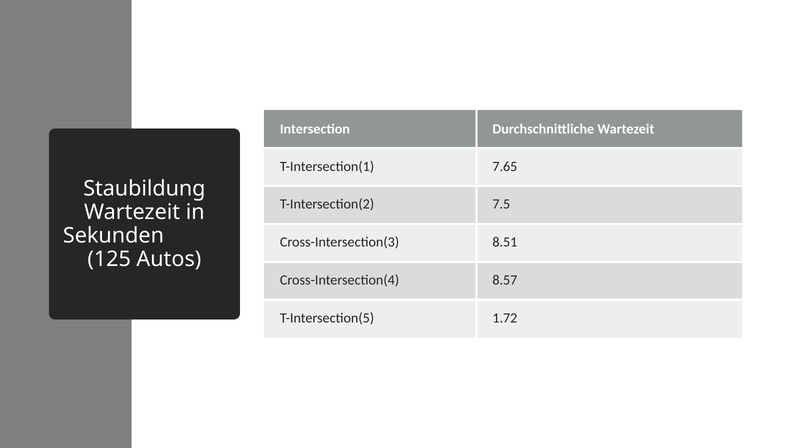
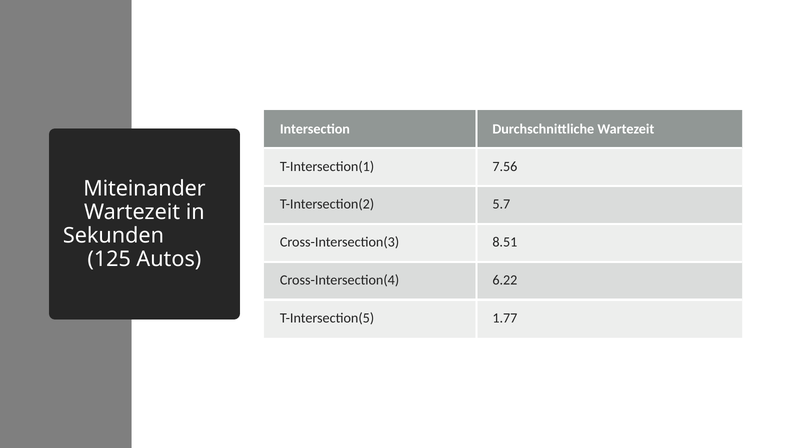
7.65: 7.65 -> 7.56
Staubildung: Staubildung -> Miteinander
7.5: 7.5 -> 5.7
8.57: 8.57 -> 6.22
1.72: 1.72 -> 1.77
